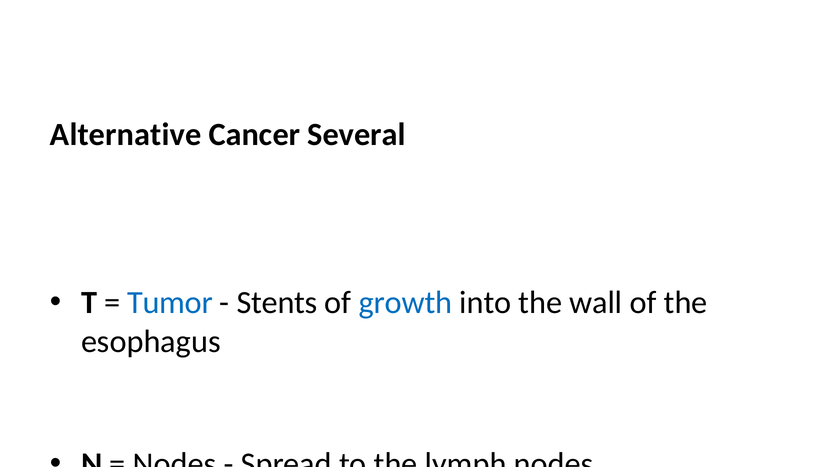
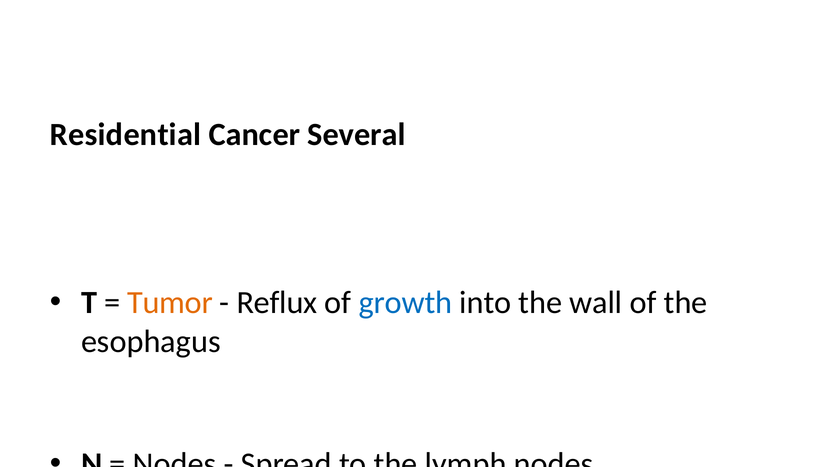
Alternative: Alternative -> Residential
Tumor colour: blue -> orange
Stents: Stents -> Reflux
